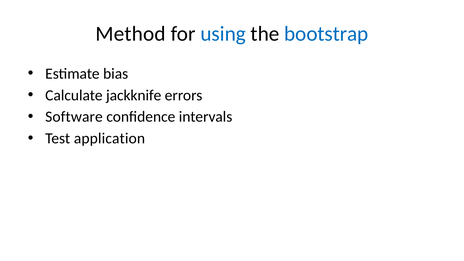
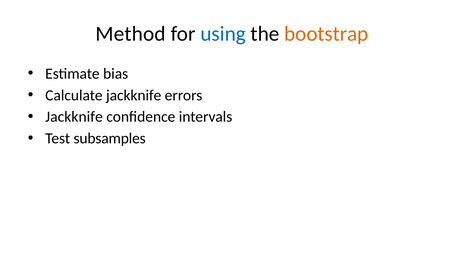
bootstrap colour: blue -> orange
Software at (74, 117): Software -> Jackknife
application: application -> subsamples
